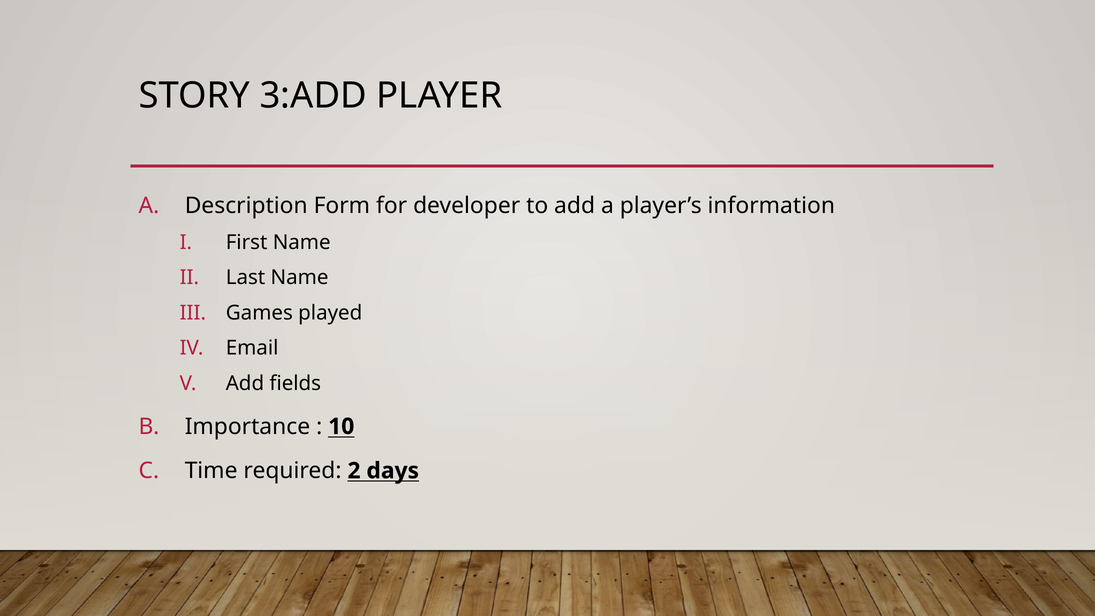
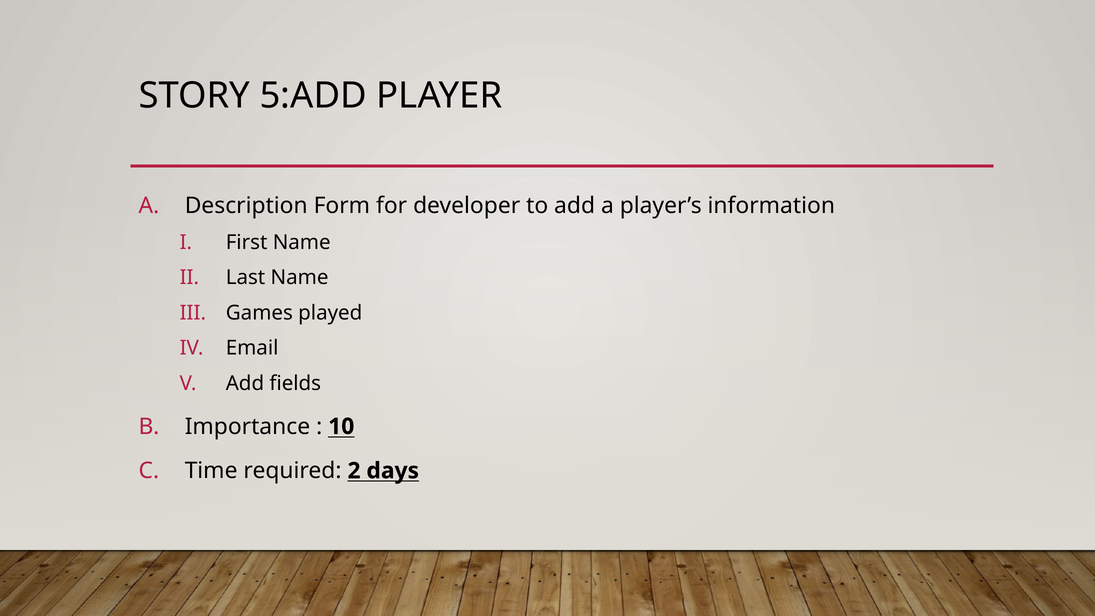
3:ADD: 3:ADD -> 5:ADD
